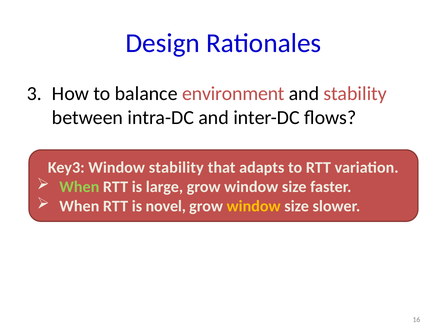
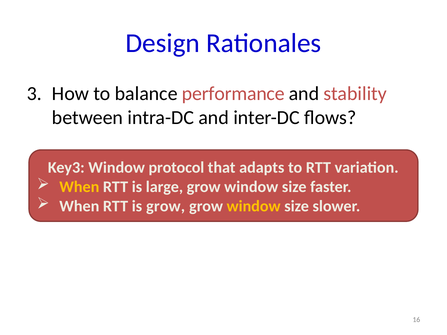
environment: environment -> performance
Window stability: stability -> protocol
When at (79, 187) colour: light green -> yellow
is novel: novel -> grow
